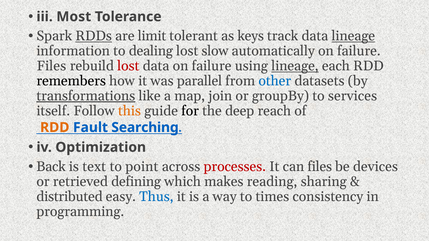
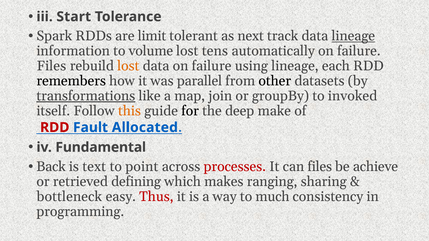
Most: Most -> Start
RDDs underline: present -> none
keys: keys -> next
dealing: dealing -> volume
slow: slow -> tens
lost at (128, 66) colour: red -> orange
lineage at (295, 66) underline: present -> none
other colour: blue -> black
services: services -> invoked
reach: reach -> make
RDD at (55, 128) colour: orange -> red
Searching: Searching -> Allocated
Optimization: Optimization -> Fundamental
devices: devices -> achieve
reading: reading -> ranging
distributed: distributed -> bottleneck
Thus colour: blue -> red
times: times -> much
